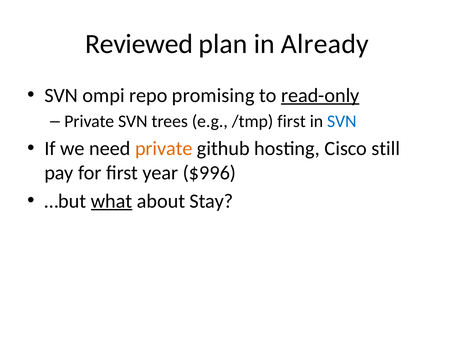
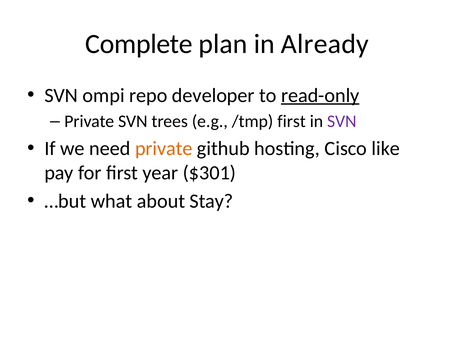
Reviewed: Reviewed -> Complete
promising: promising -> developer
SVN at (342, 122) colour: blue -> purple
still: still -> like
$996: $996 -> $301
what underline: present -> none
